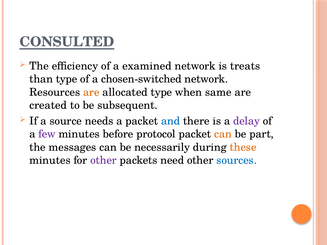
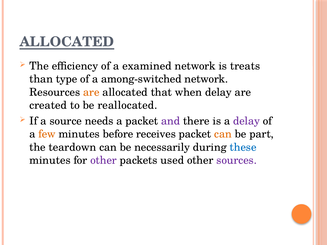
CONSULTED at (67, 42): CONSULTED -> ALLOCATED
chosen-switched: chosen-switched -> among-switched
allocated type: type -> that
when same: same -> delay
subsequent: subsequent -> reallocated
and colour: blue -> purple
few colour: purple -> orange
protocol: protocol -> receives
messages: messages -> teardown
these colour: orange -> blue
need: need -> used
sources colour: blue -> purple
